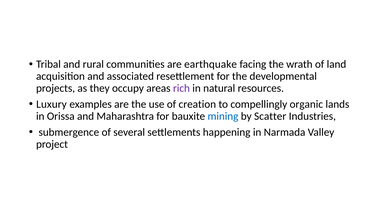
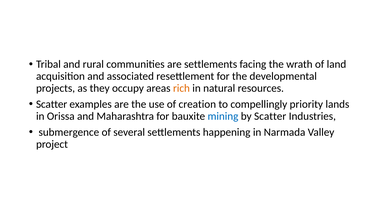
are earthquake: earthquake -> settlements
rich colour: purple -> orange
Luxury at (51, 104): Luxury -> Scatter
organic: organic -> priority
